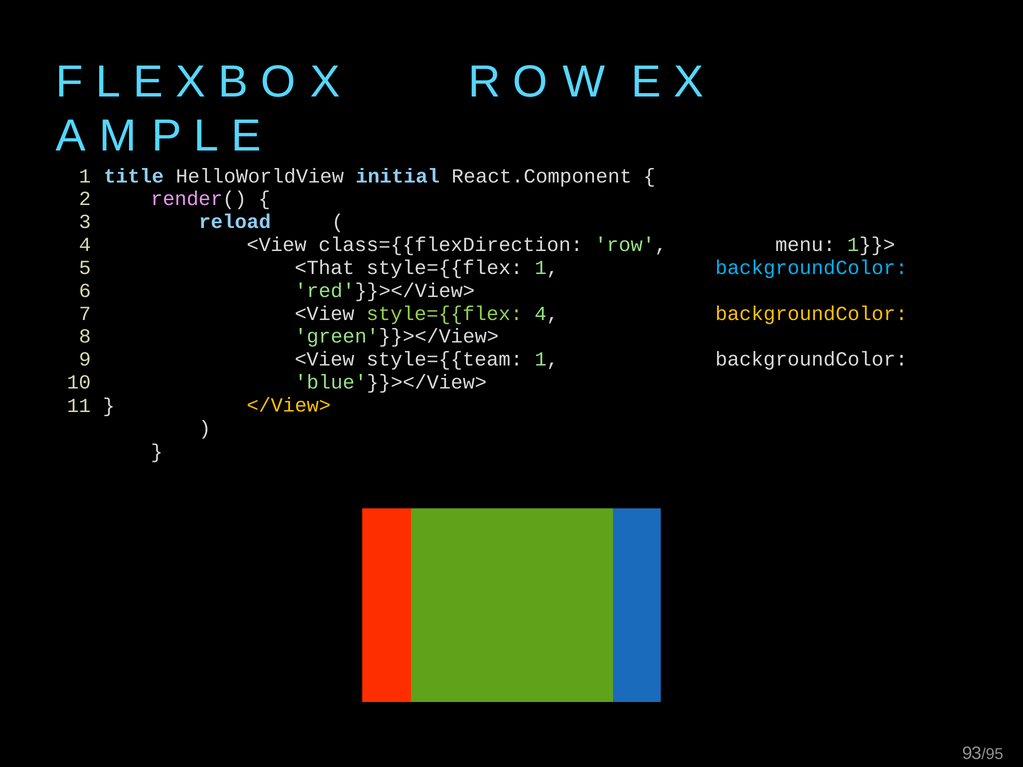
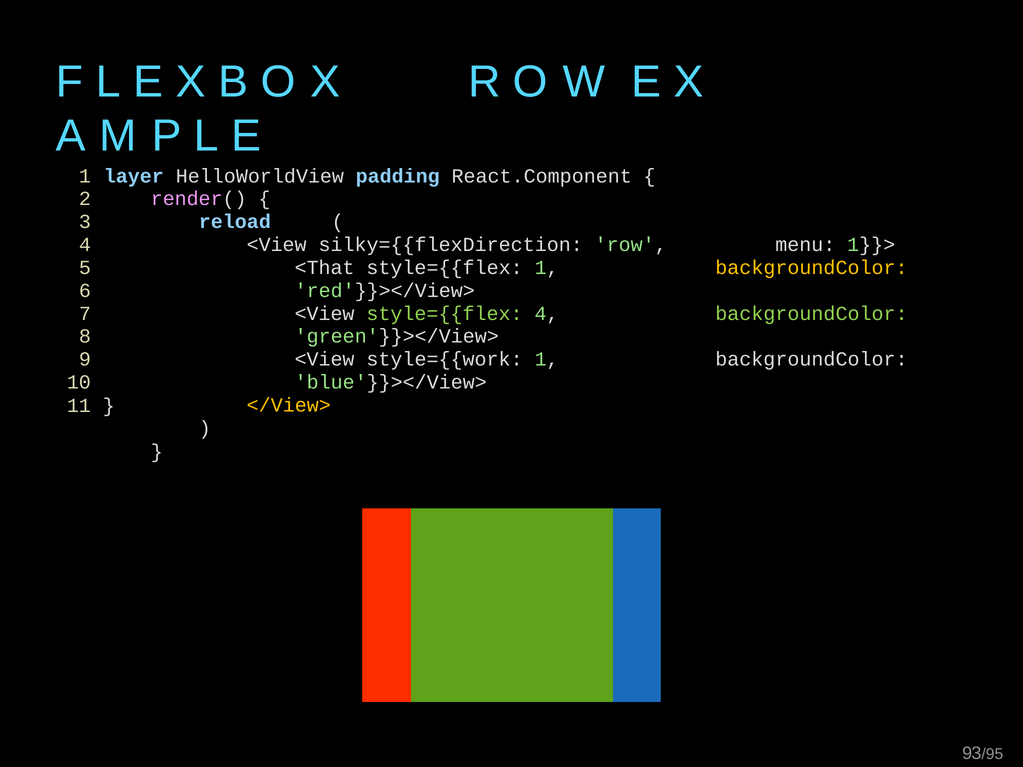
title: title -> layer
initial: initial -> padding
class={{flexDirection: class={{flexDirection -> silky={{flexDirection
backgroundColor at (811, 268) colour: light blue -> yellow
backgroundColor at (811, 314) colour: yellow -> light green
style={{team: style={{team -> style={{work
